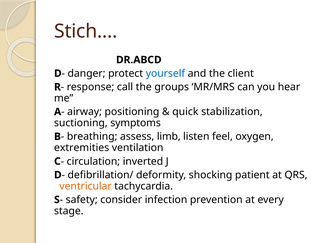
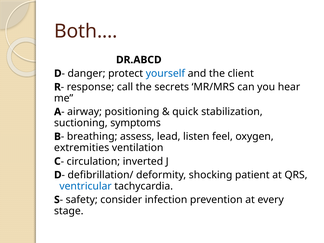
Stich.…: Stich.… -> Both.…
groups: groups -> secrets
limb: limb -> lead
ventricular colour: orange -> blue
